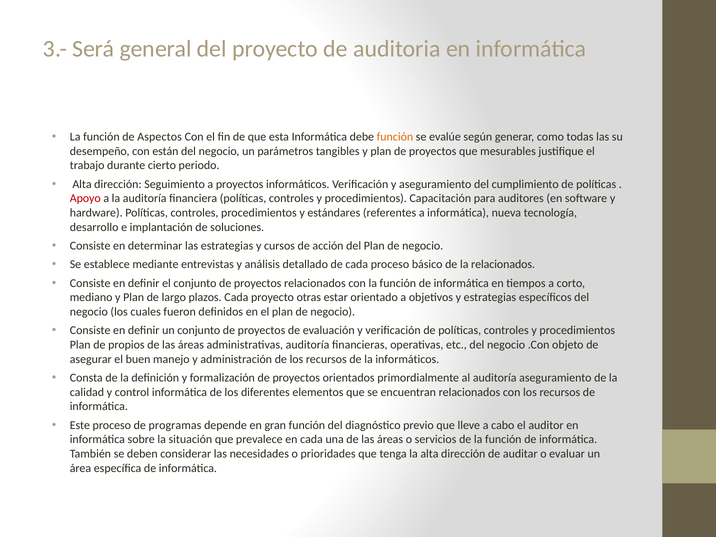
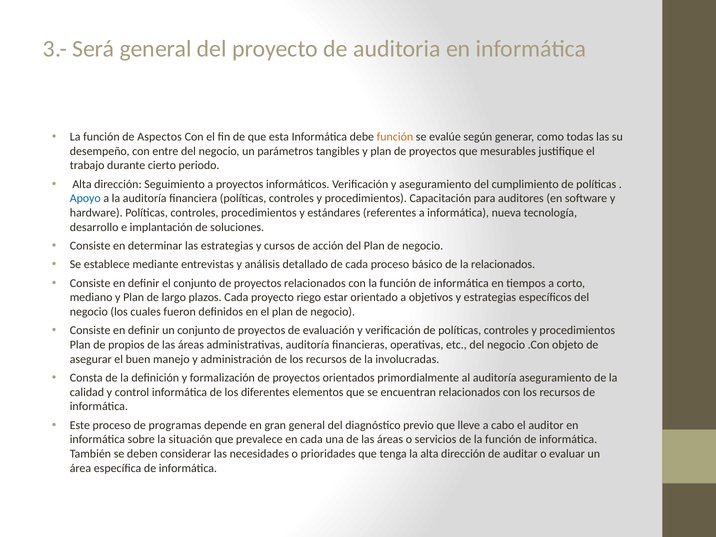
están: están -> entre
Apoyo colour: red -> blue
otras: otras -> riego
la informáticos: informáticos -> involucradas
gran función: función -> general
